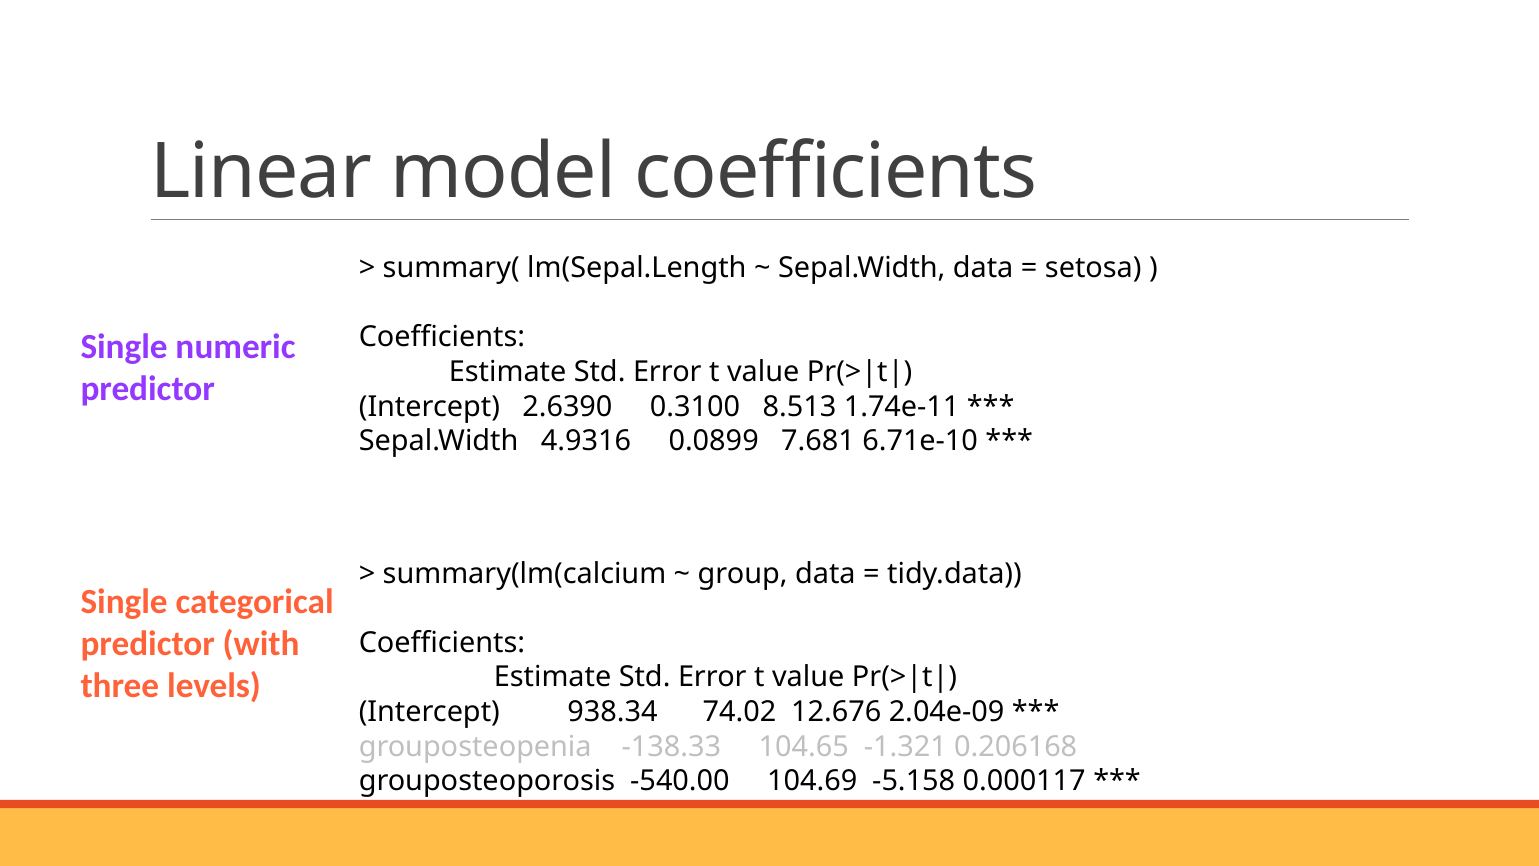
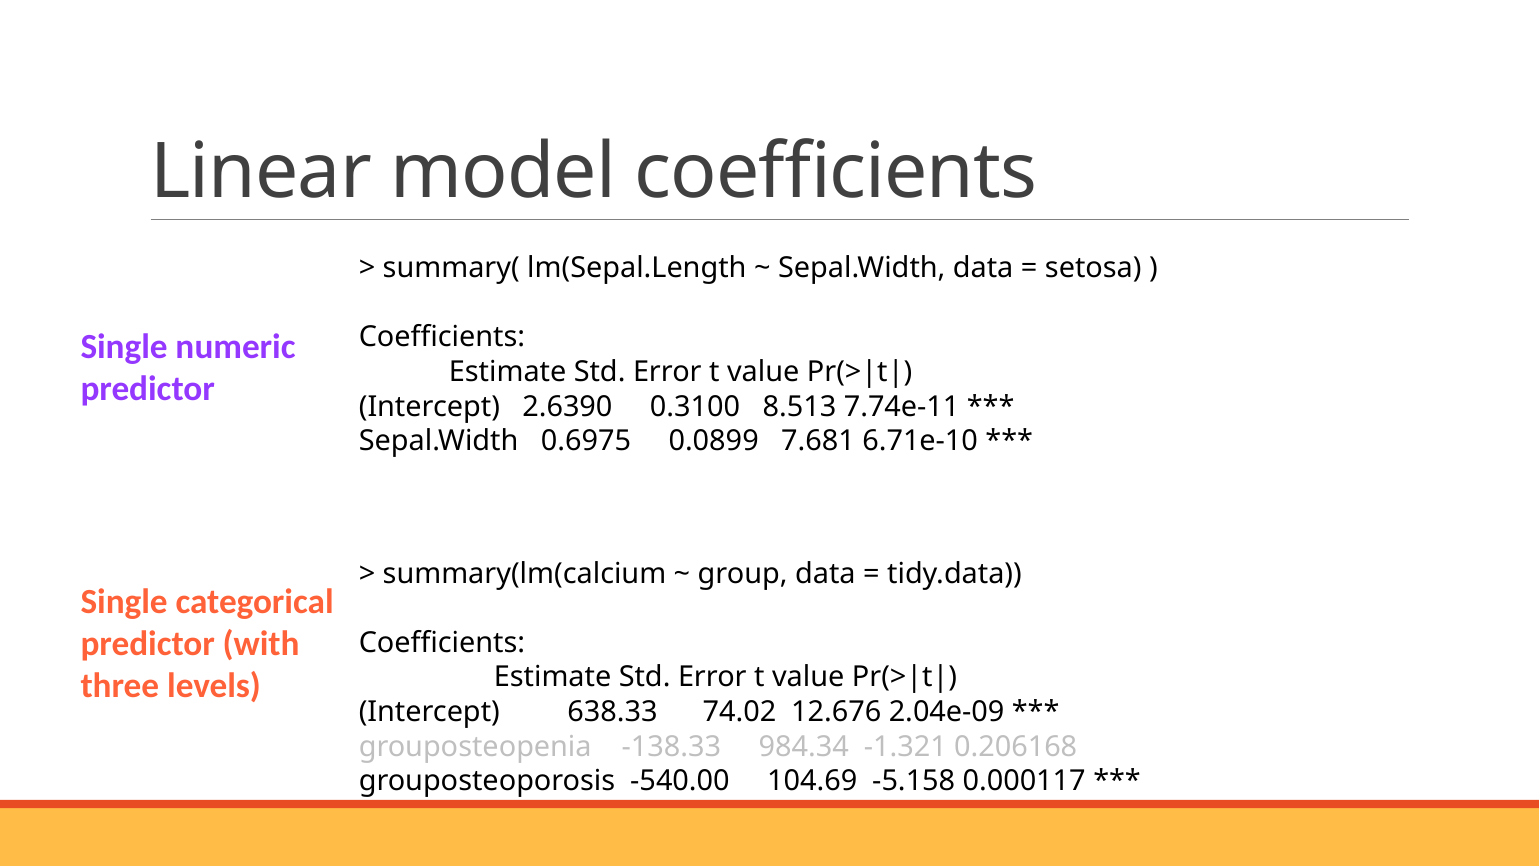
1.74e-11: 1.74e-11 -> 7.74e-11
4.9316: 4.9316 -> 0.6975
938.34: 938.34 -> 638.33
104.65: 104.65 -> 984.34
